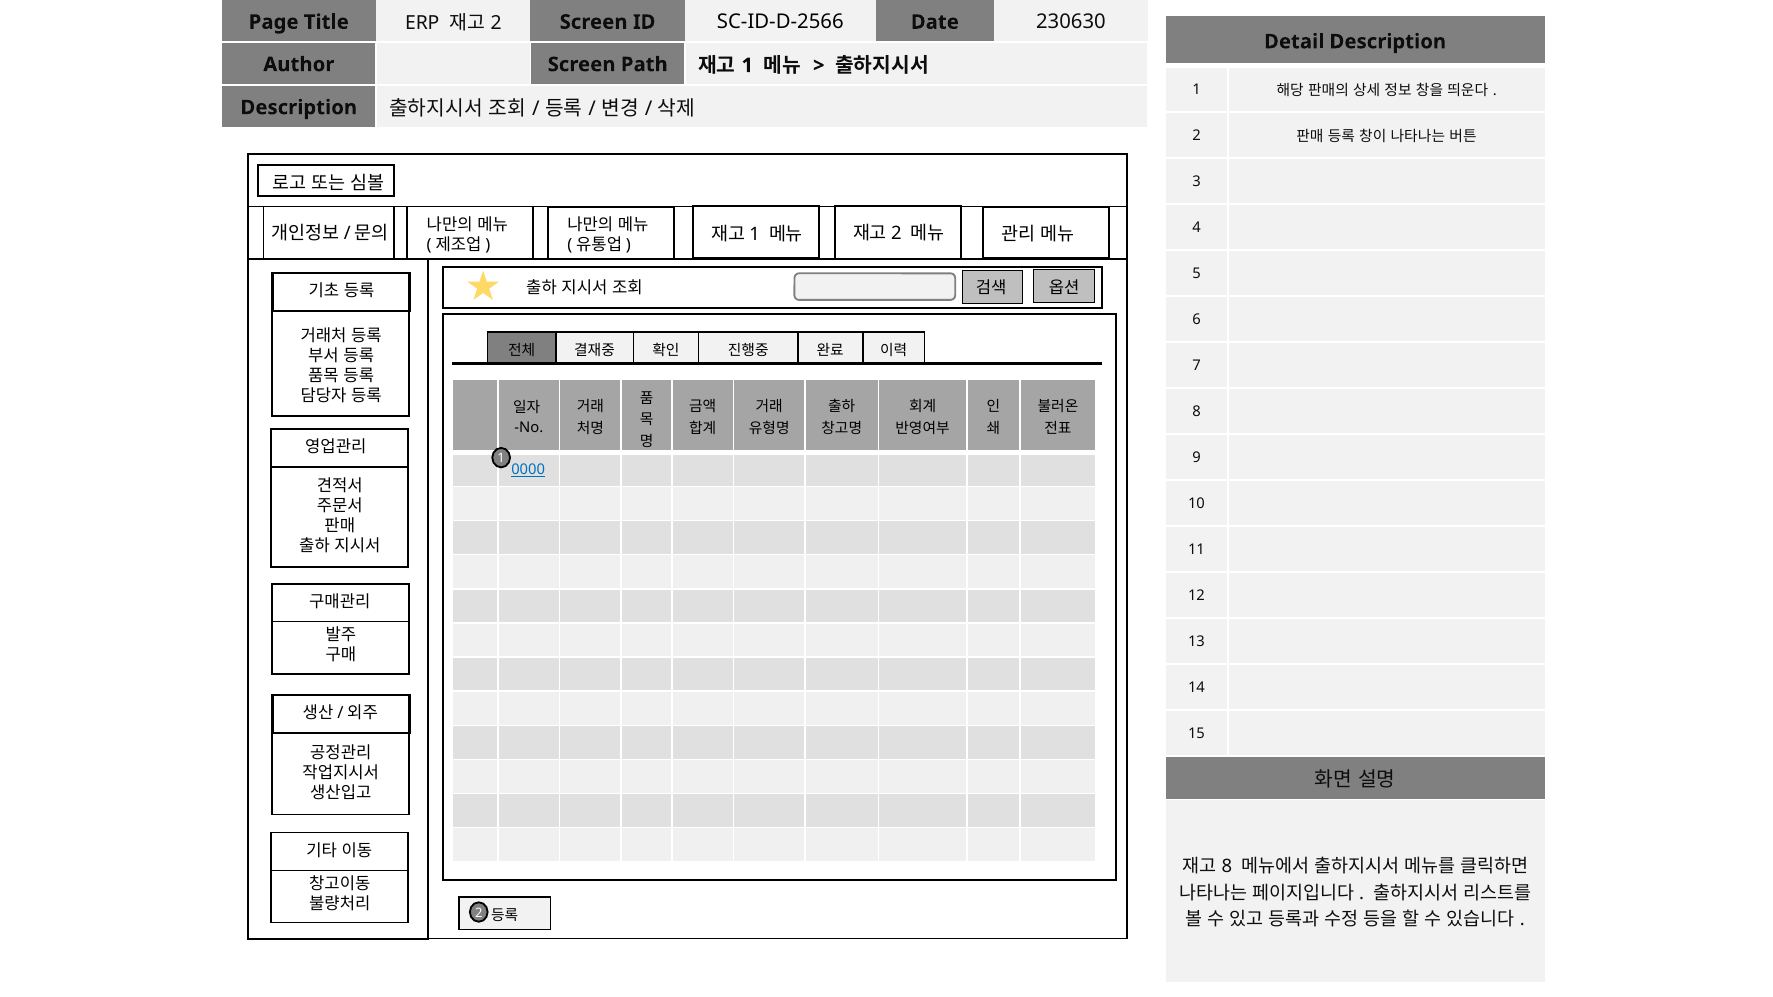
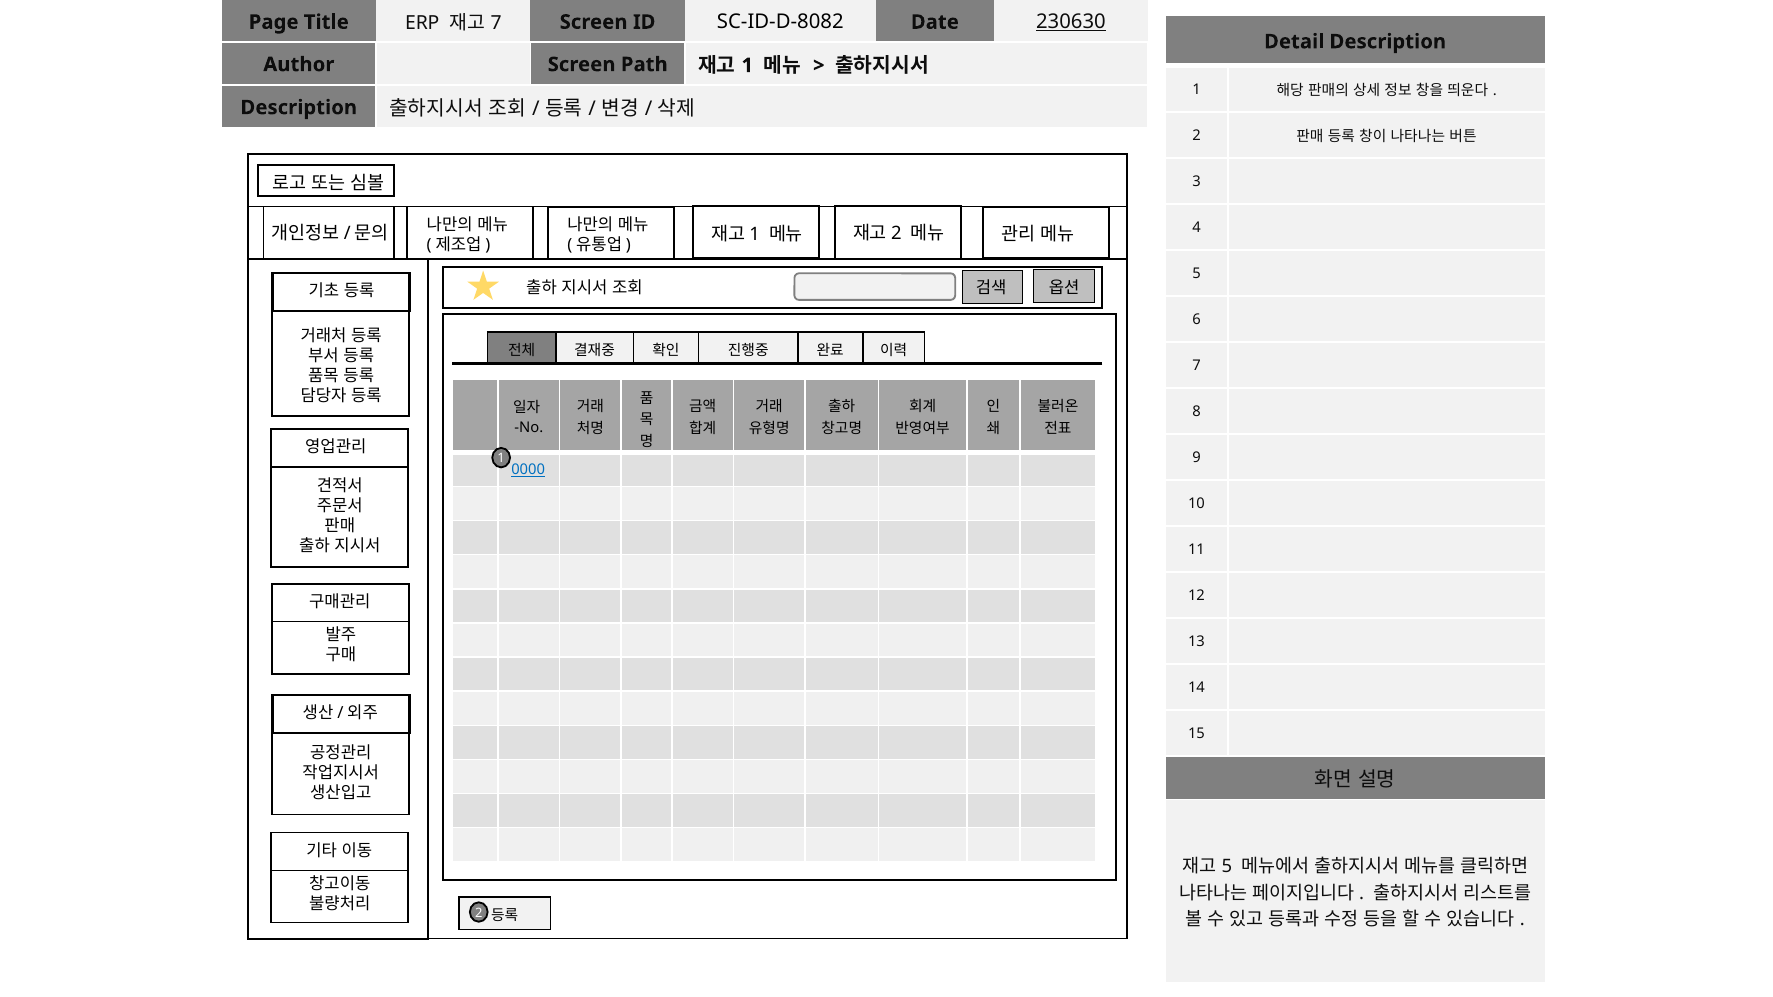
2 at (496, 23): 2 -> 7
SC-ID-D-2566: SC-ID-D-2566 -> SC-ID-D-8082
230630 underline: none -> present
8 at (1227, 867): 8 -> 5
